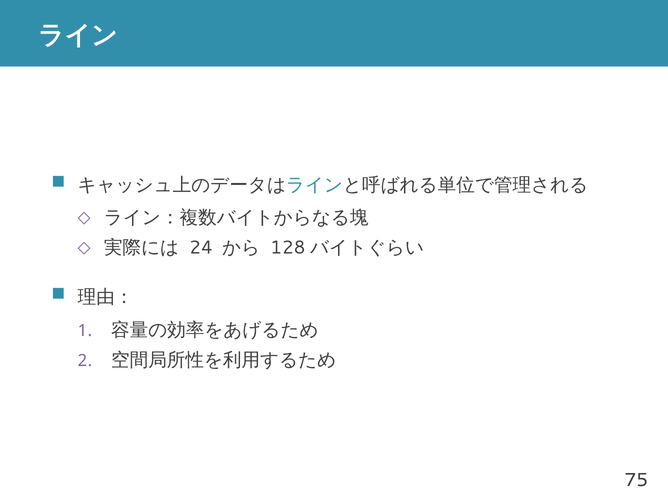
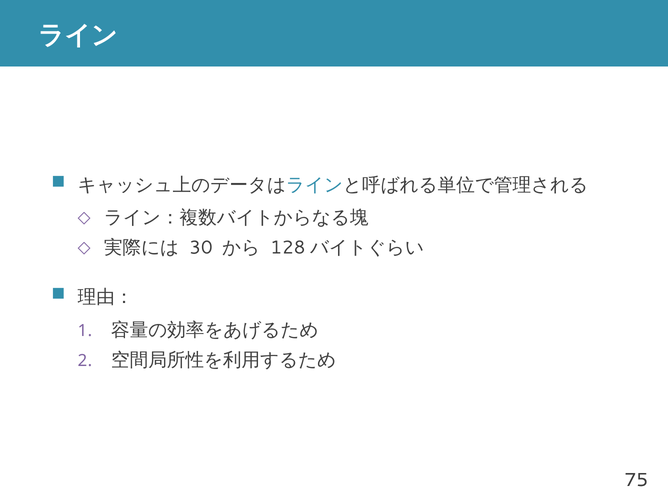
24: 24 -> 30
